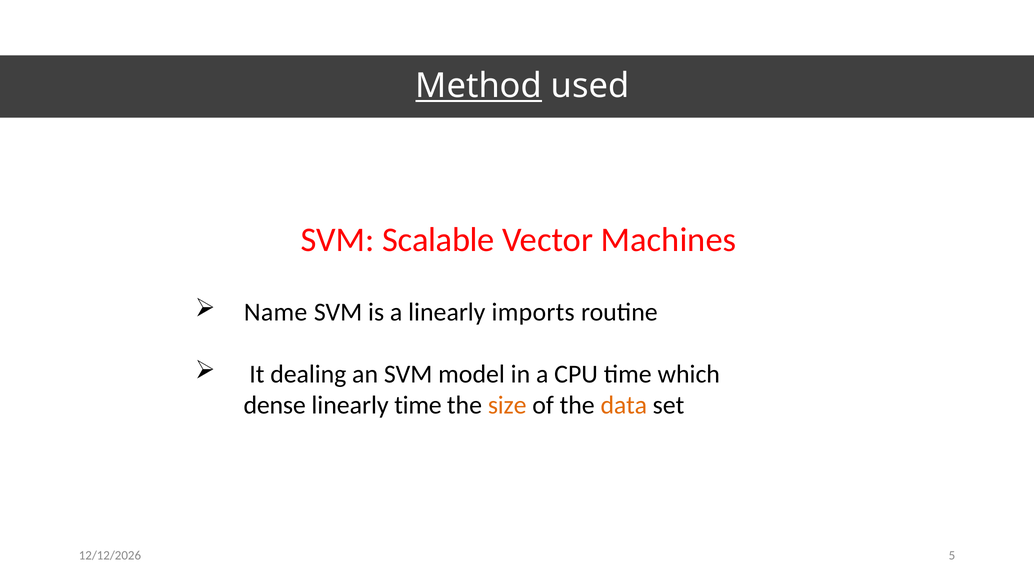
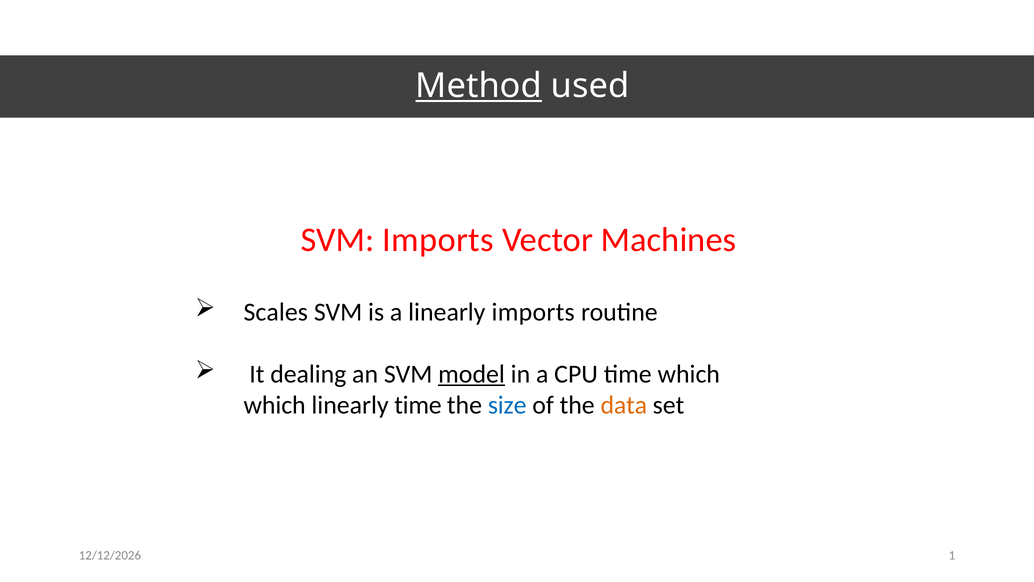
SVM Scalable: Scalable -> Imports
Name: Name -> Scales
model underline: none -> present
dense at (275, 405): dense -> which
size colour: orange -> blue
5: 5 -> 1
